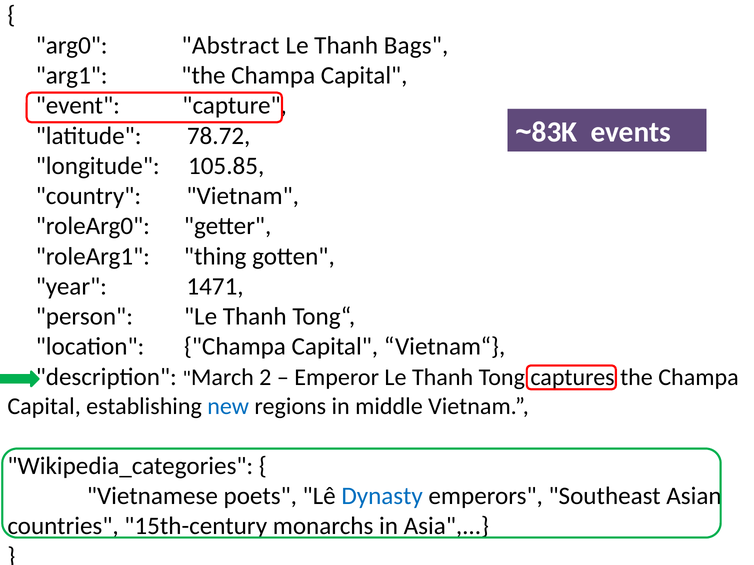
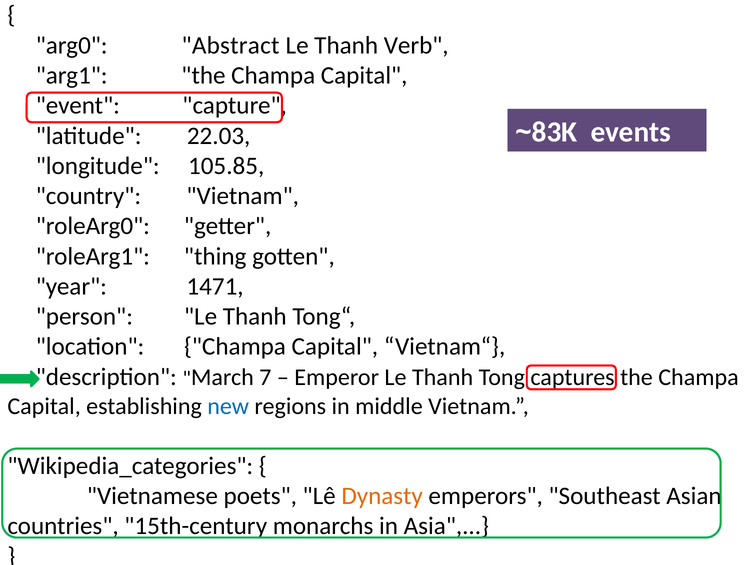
Bags: Bags -> Verb
78.72: 78.72 -> 22.03
2: 2 -> 7
Dynasty colour: blue -> orange
